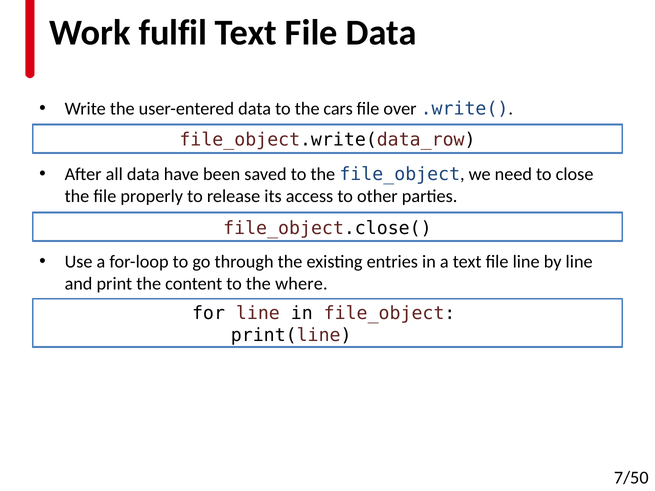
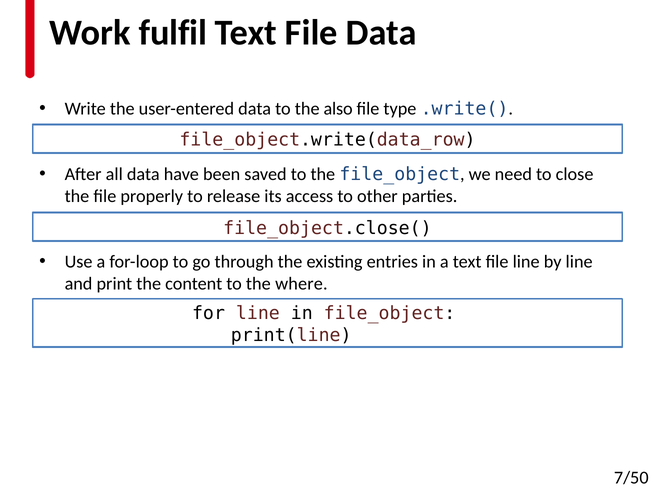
cars: cars -> also
over: over -> type
